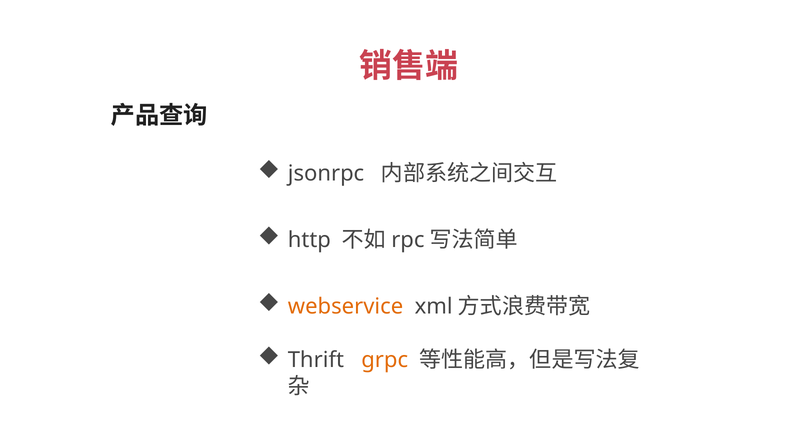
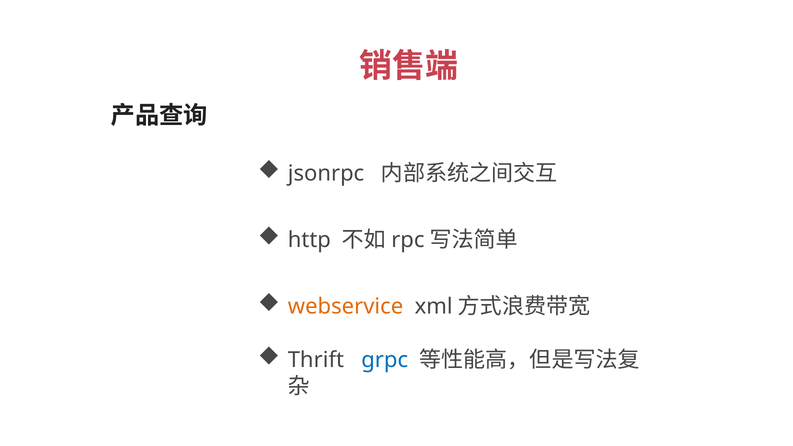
grpc colour: orange -> blue
